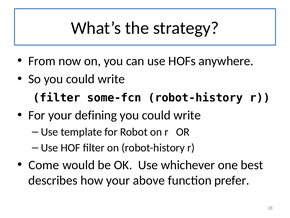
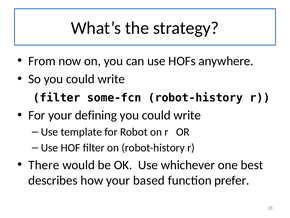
Come: Come -> There
above: above -> based
